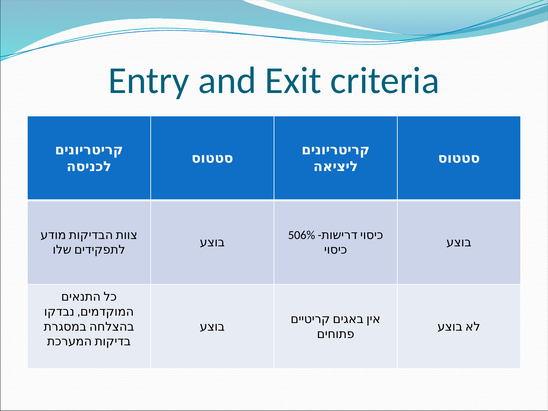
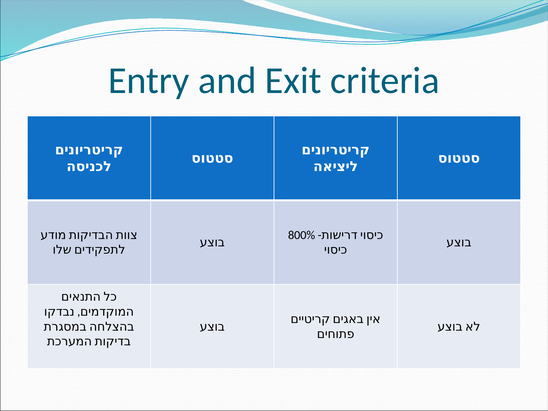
506%: 506% -> 800%
